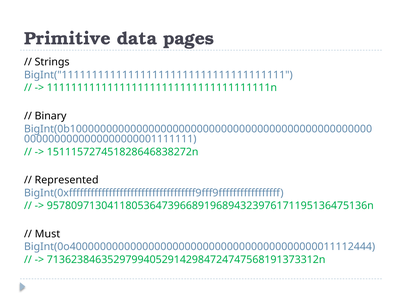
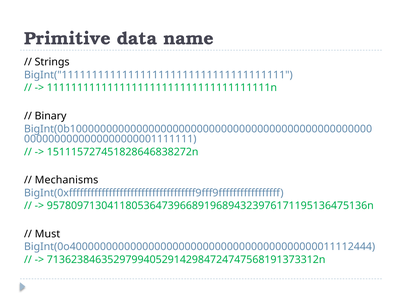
pages: pages -> name
Represented: Represented -> Mechanisms
